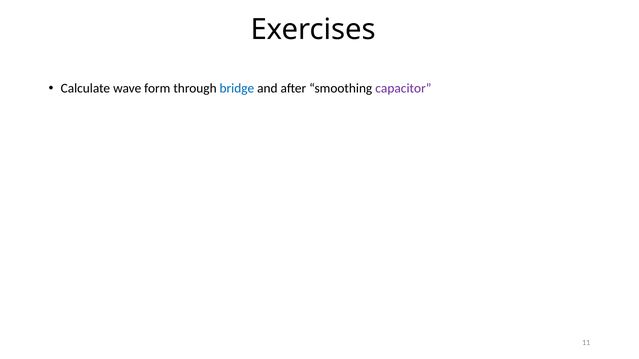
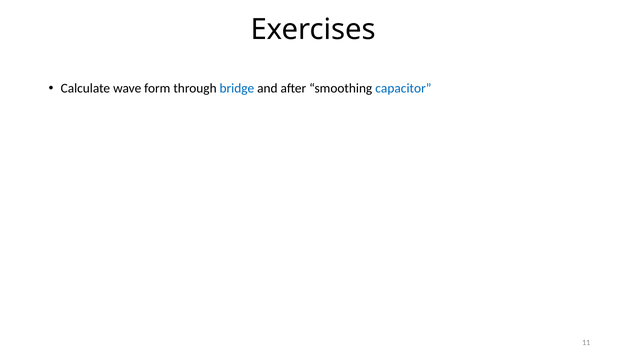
capacitor colour: purple -> blue
